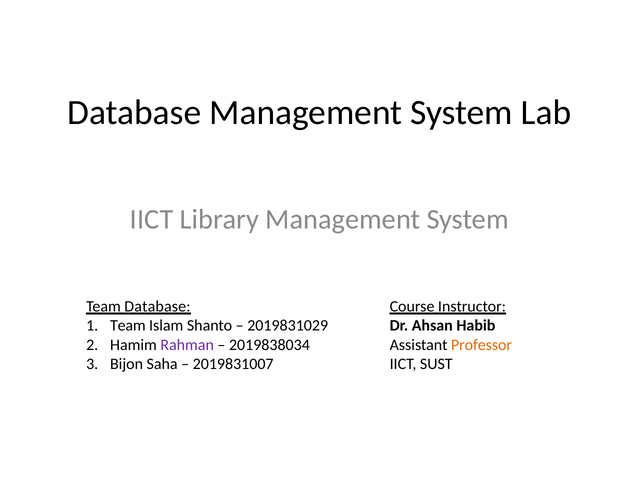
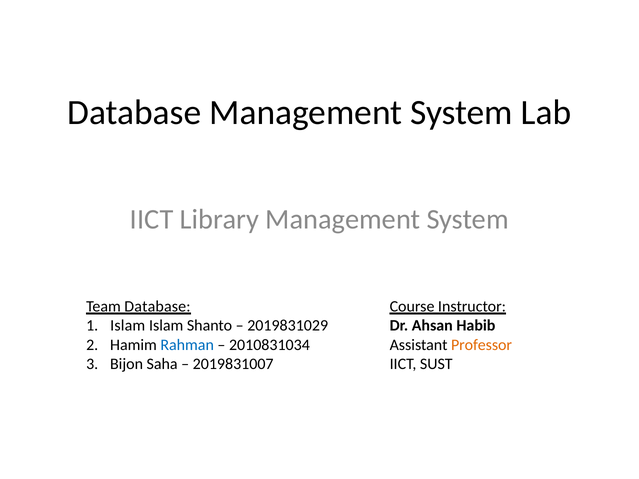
Team at (128, 326): Team -> Islam
Rahman colour: purple -> blue
2019838034: 2019838034 -> 2010831034
